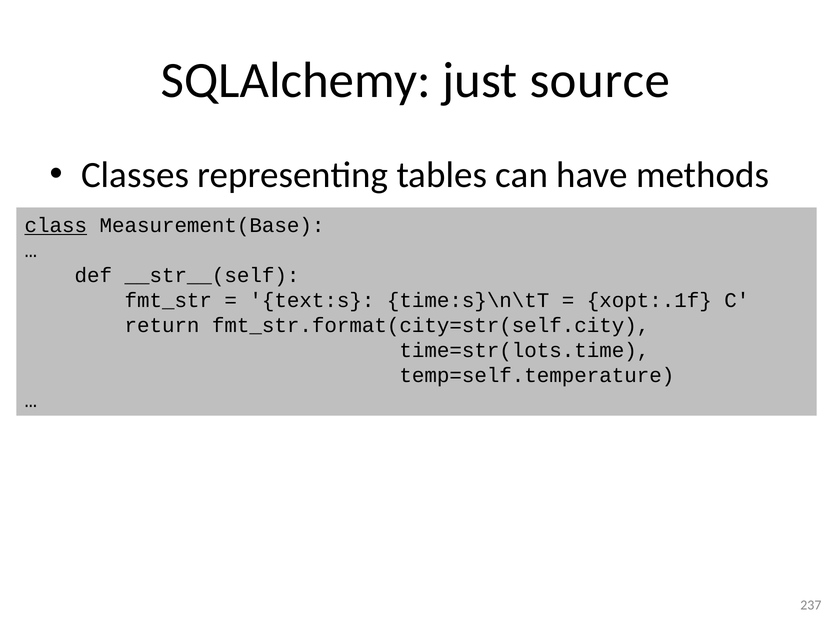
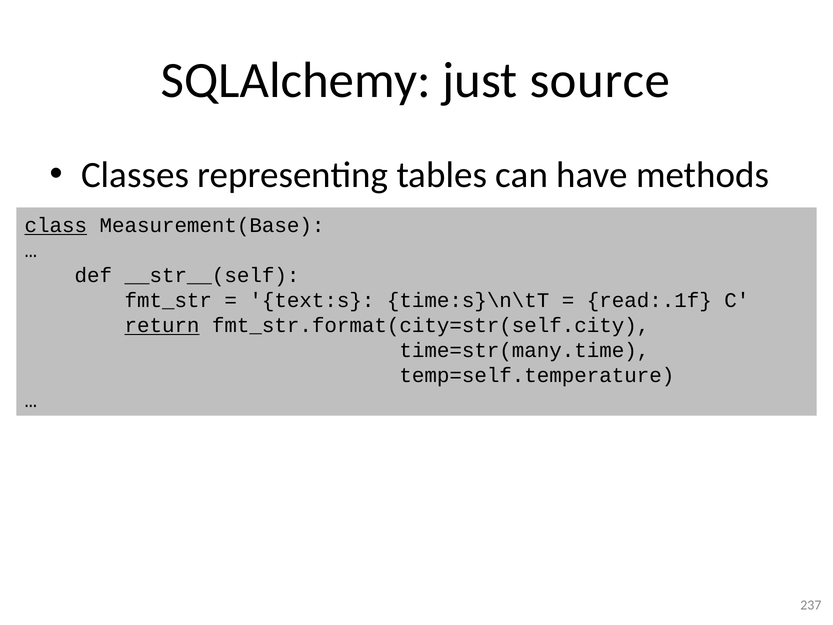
xopt:.1f: xopt:.1f -> read:.1f
return underline: none -> present
time=str(lots.time: time=str(lots.time -> time=str(many.time
